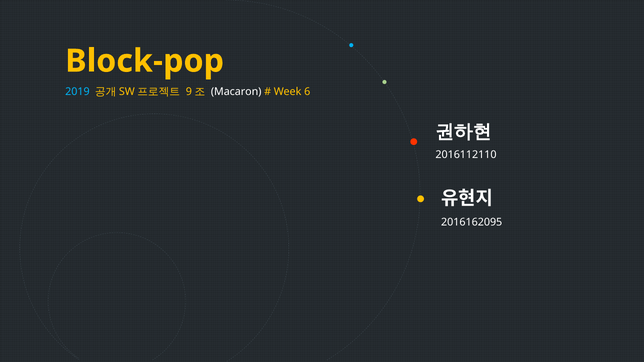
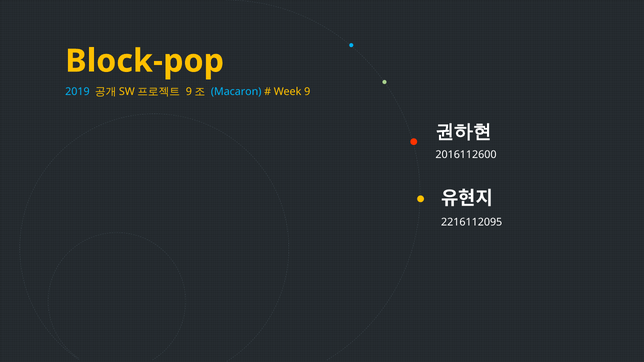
Macaron colour: white -> light blue
6: 6 -> 9
2016112110: 2016112110 -> 2016112600
2016162095: 2016162095 -> 2216112095
